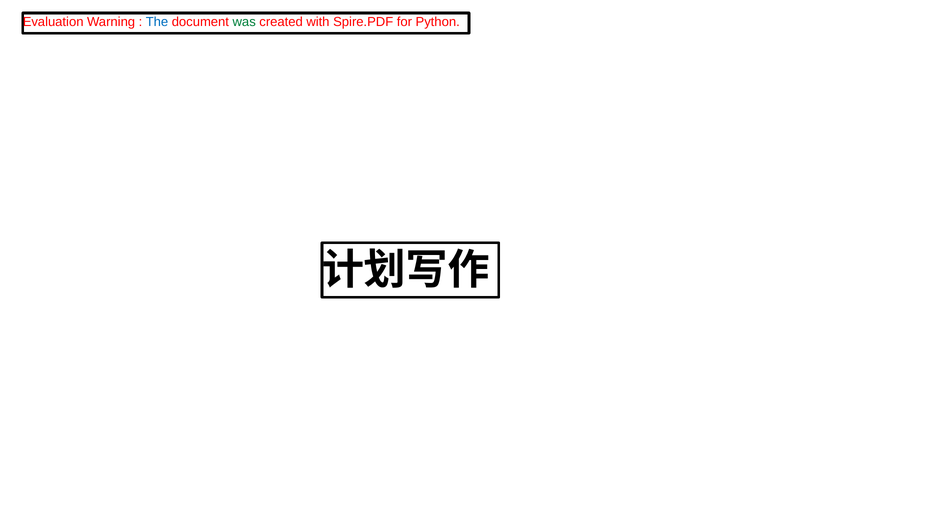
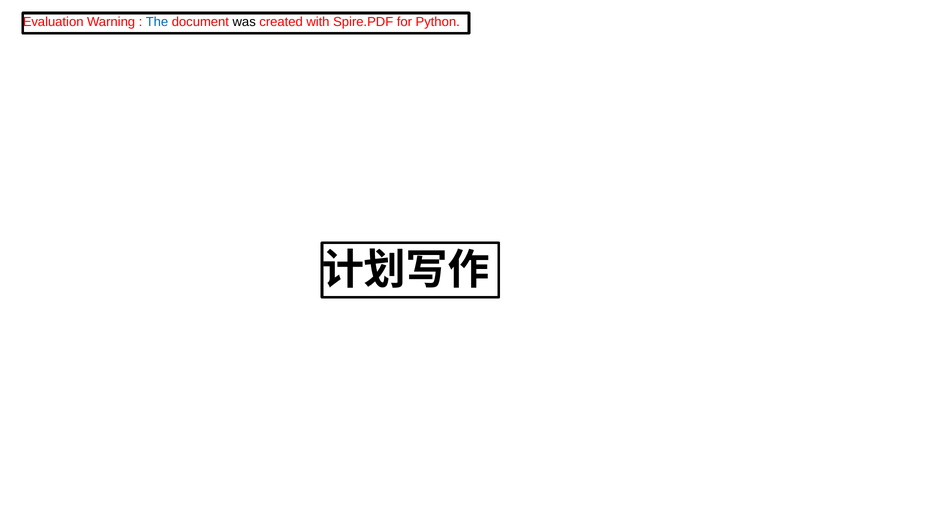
was colour: green -> black
